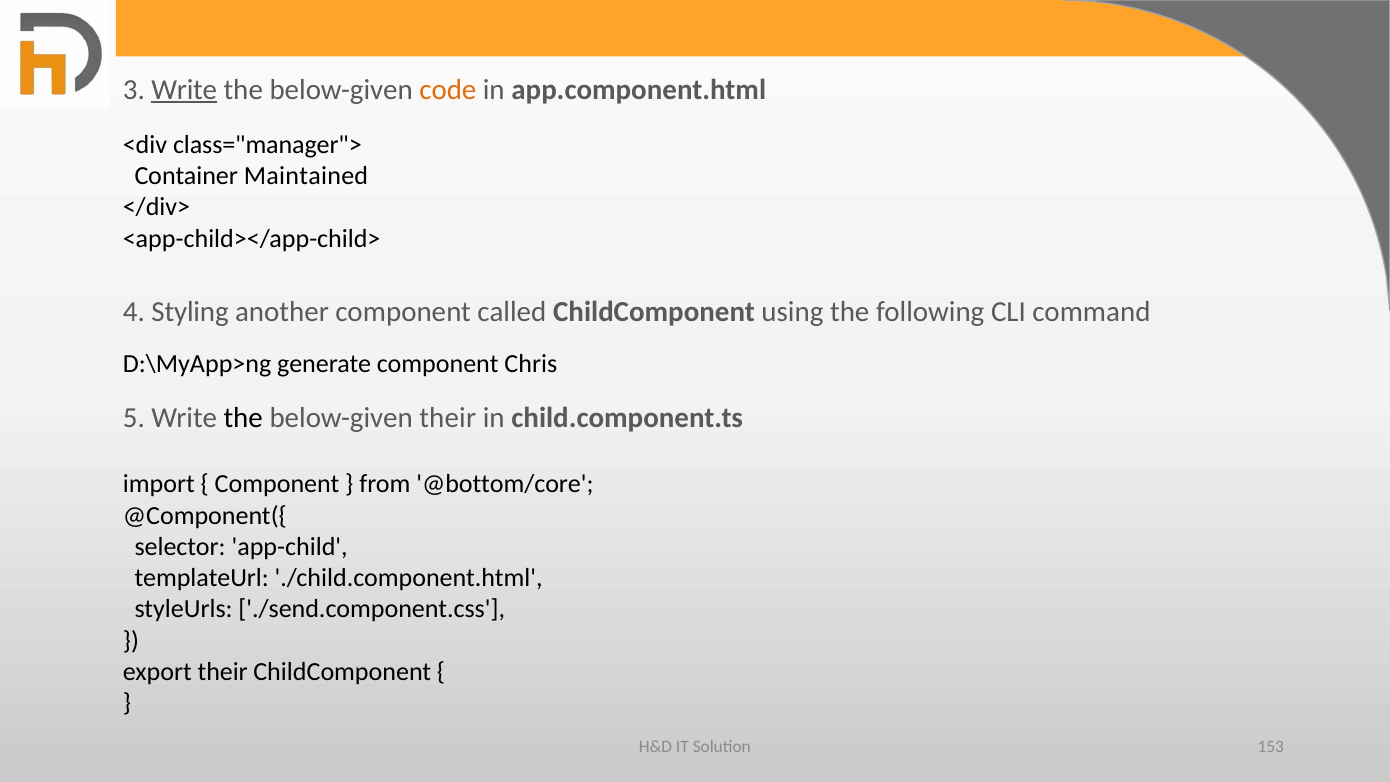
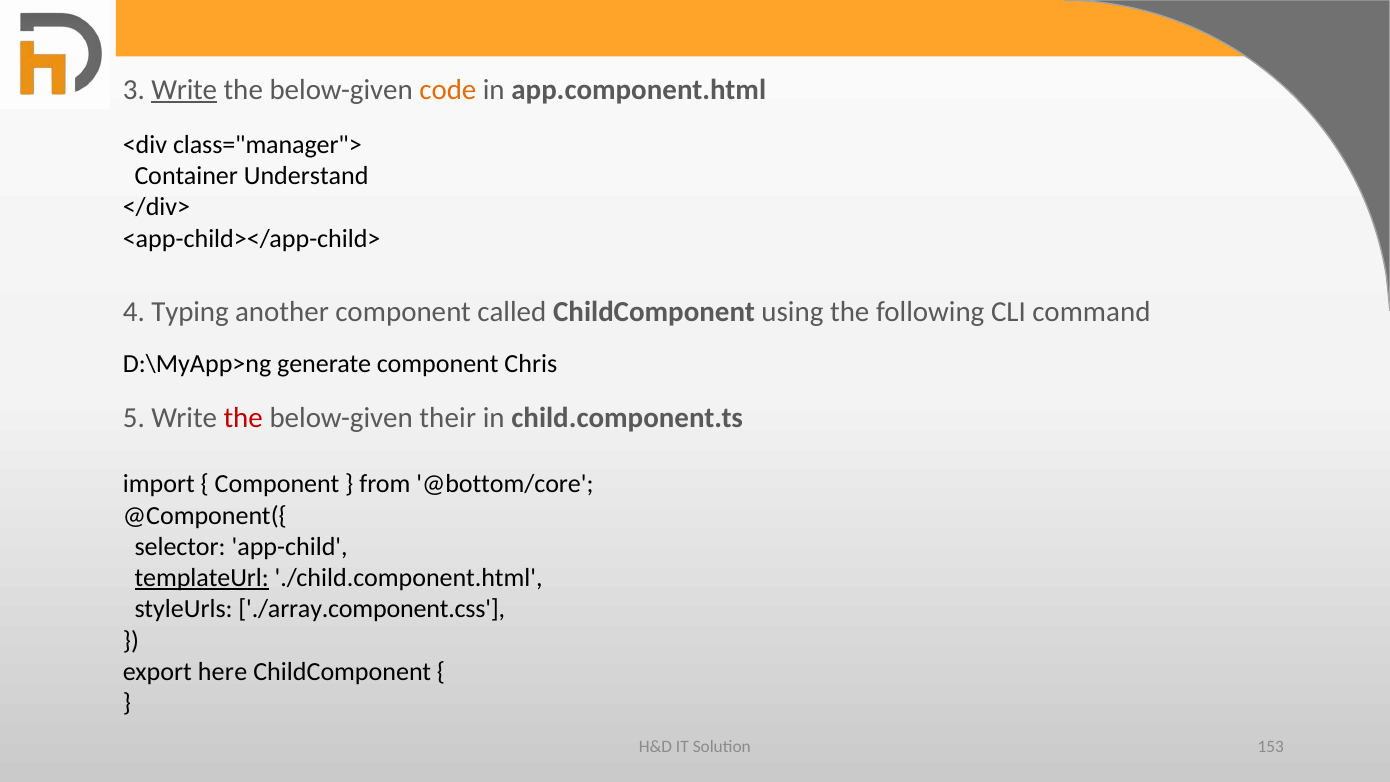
Maintained: Maintained -> Understand
Styling: Styling -> Typing
the at (243, 418) colour: black -> red
templateUrl underline: none -> present
./send.component.css: ./send.component.css -> ./array.component.css
export their: their -> here
